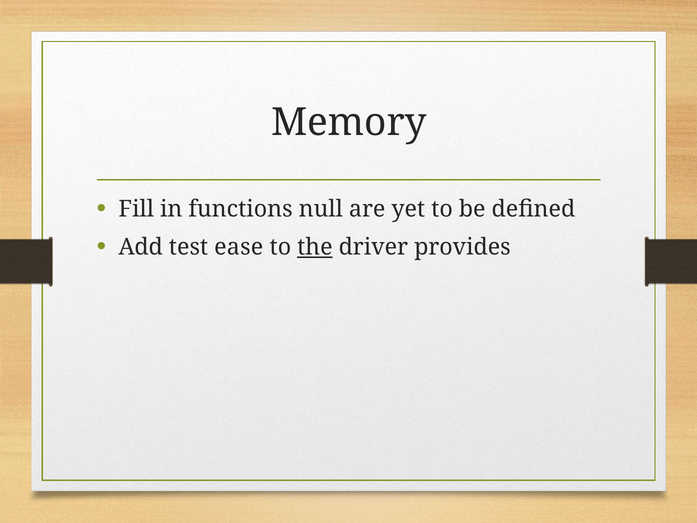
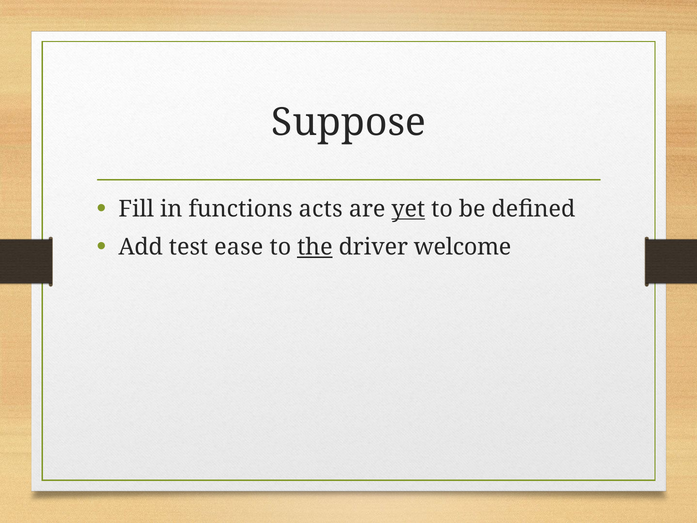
Memory: Memory -> Suppose
null: null -> acts
yet underline: none -> present
provides: provides -> welcome
